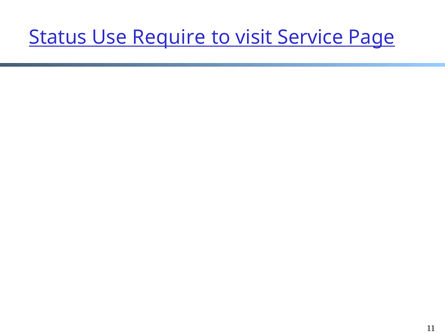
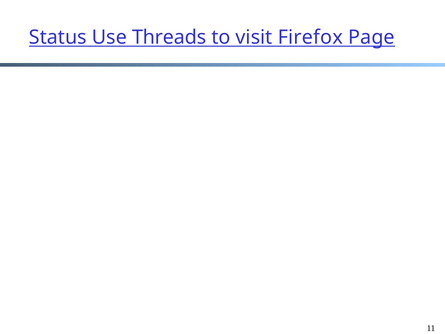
Require: Require -> Threads
Service: Service -> Firefox
